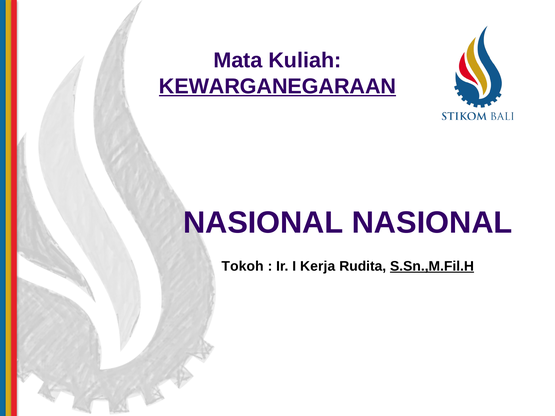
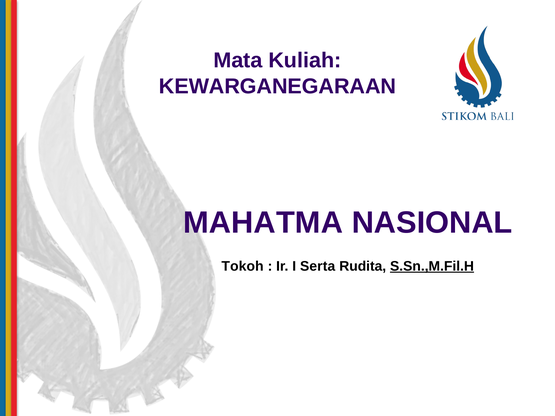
KEWARGANEGARAAN underline: present -> none
NASIONAL at (263, 223): NASIONAL -> MAHATMA
Kerja: Kerja -> Serta
